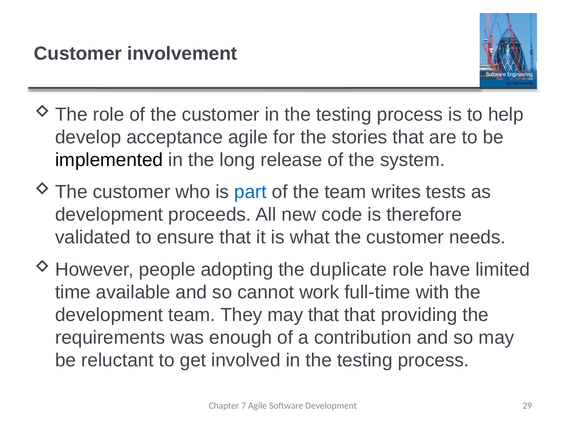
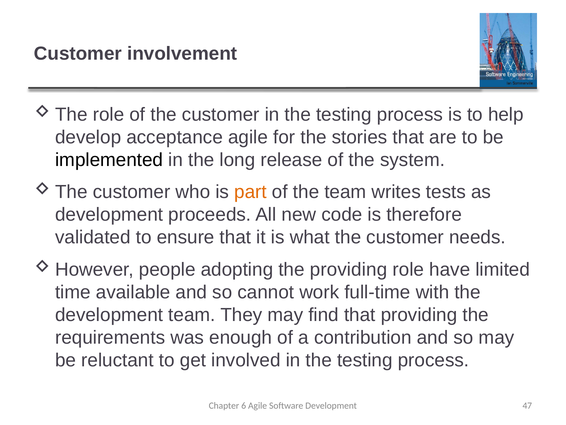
part colour: blue -> orange
the duplicate: duplicate -> providing
may that: that -> find
7: 7 -> 6
29: 29 -> 47
